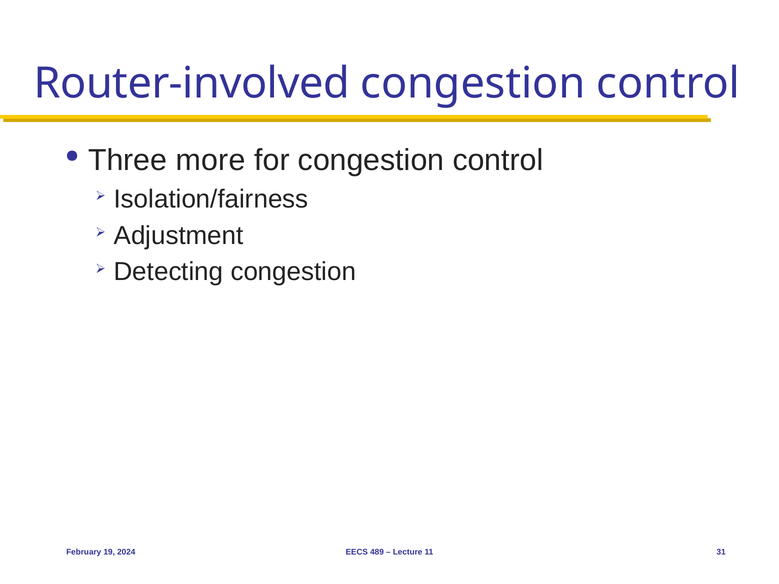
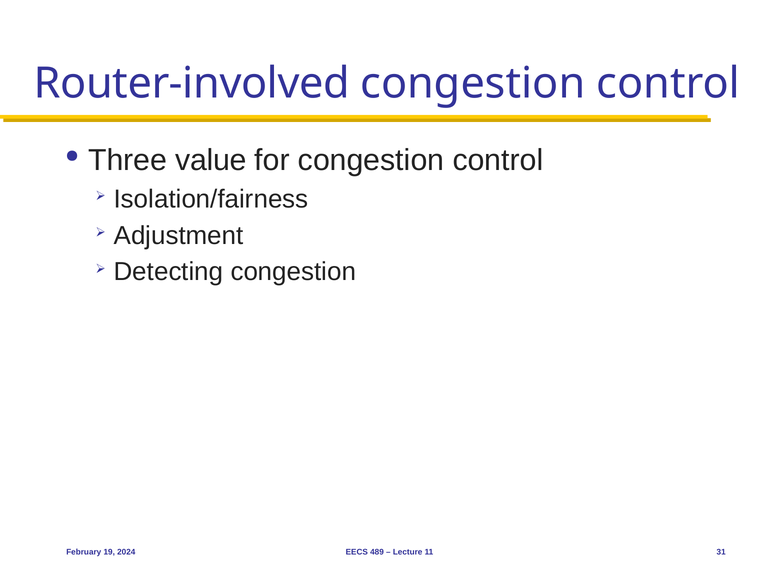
more: more -> value
